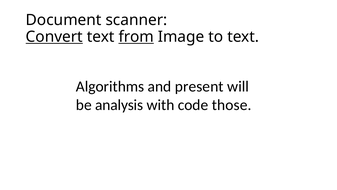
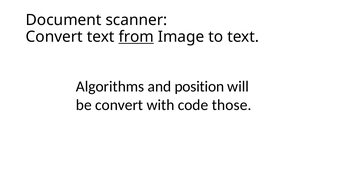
Convert at (54, 37) underline: present -> none
present: present -> position
be analysis: analysis -> convert
